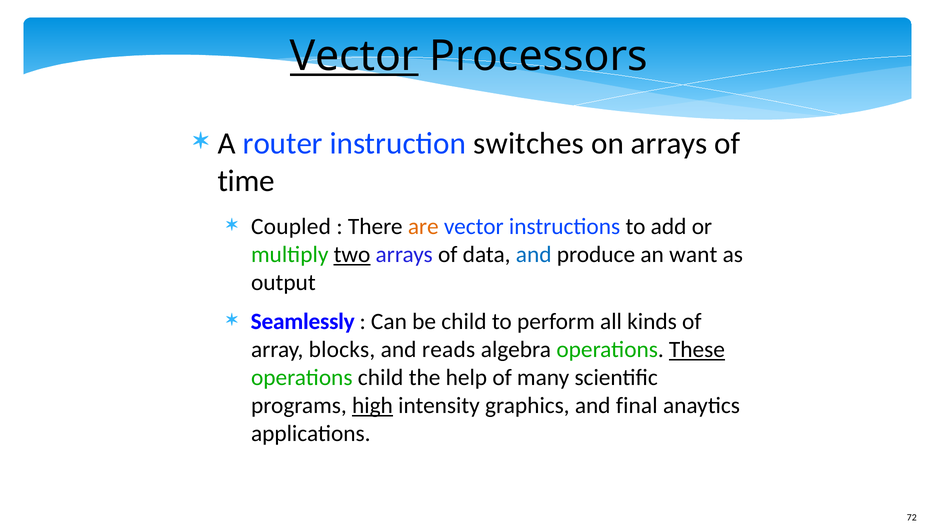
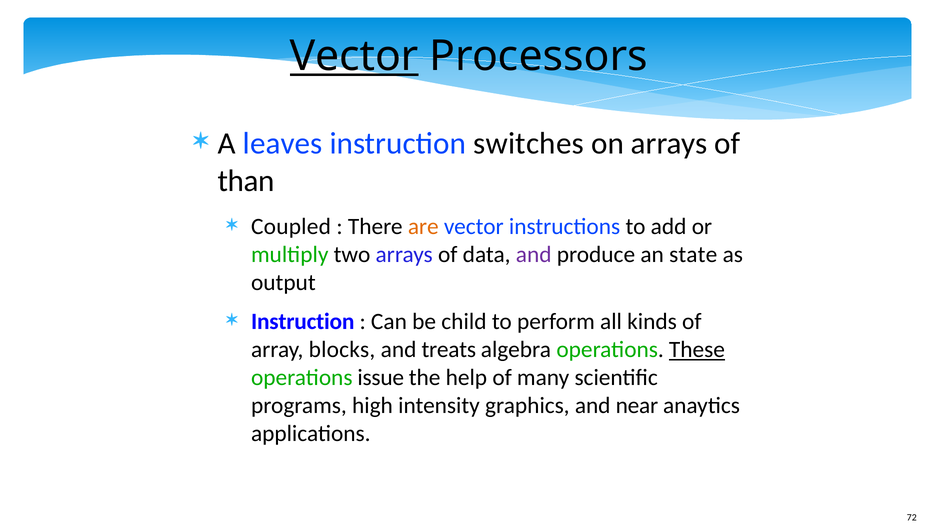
router: router -> leaves
time: time -> than
two underline: present -> none
and at (534, 255) colour: blue -> purple
want: want -> state
Seamlessly at (303, 322): Seamlessly -> Instruction
reads: reads -> treats
operations child: child -> issue
high underline: present -> none
final: final -> near
